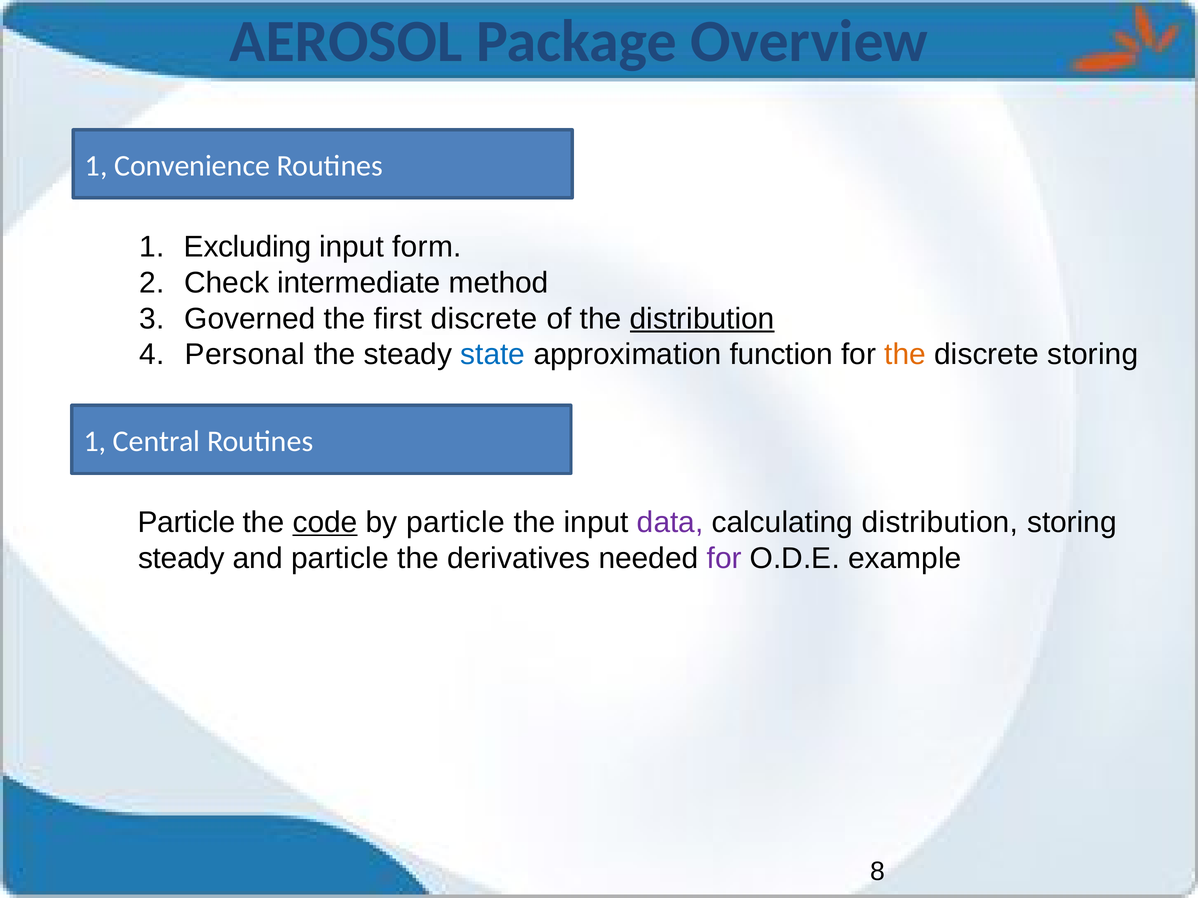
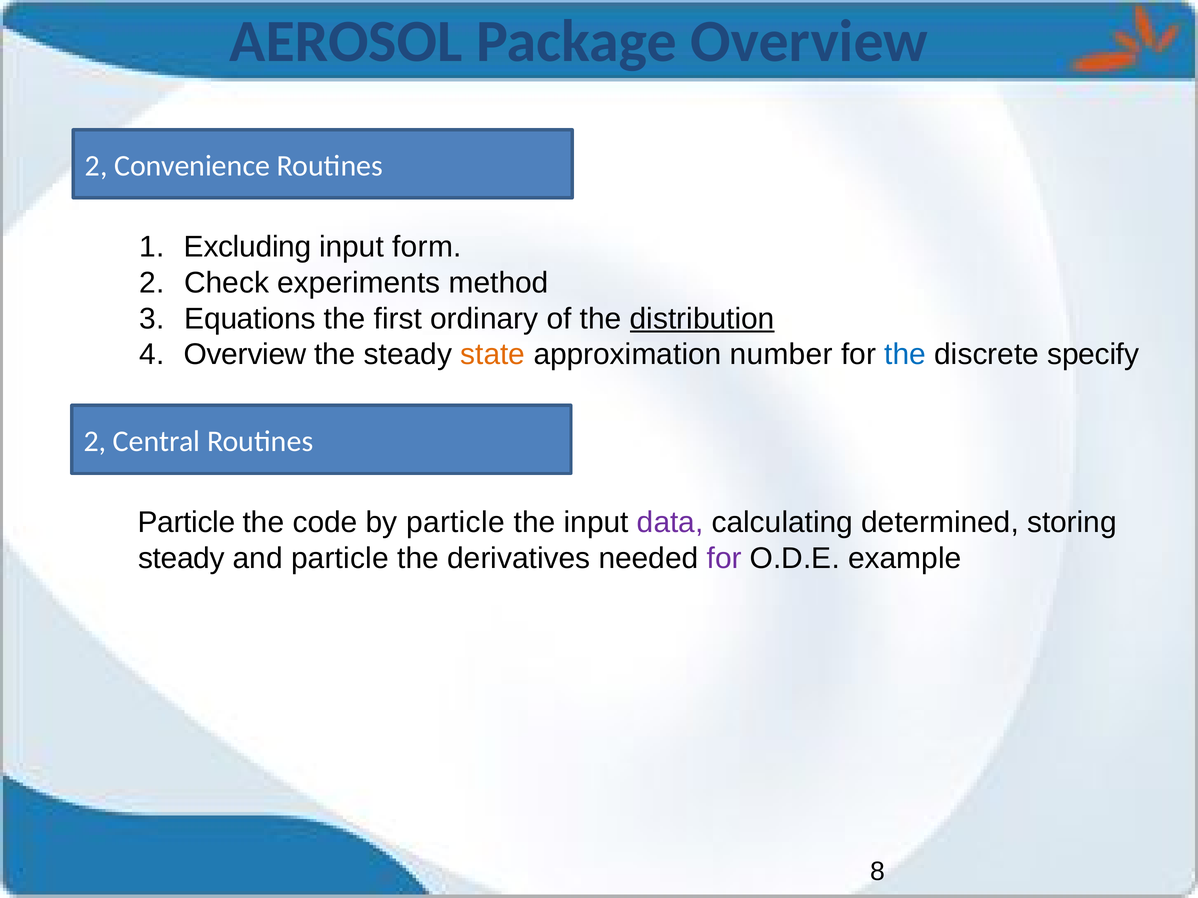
1 at (96, 166): 1 -> 2
intermediate: intermediate -> experiments
Governed: Governed -> Equations
first discrete: discrete -> ordinary
4 Personal: Personal -> Overview
state colour: blue -> orange
function: function -> number
the at (905, 355) colour: orange -> blue
discrete storing: storing -> specify
1 at (95, 442): 1 -> 2
code underline: present -> none
calculating distribution: distribution -> determined
